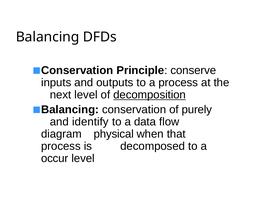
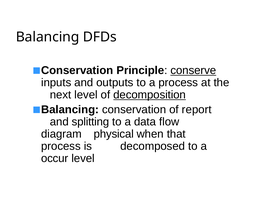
conserve underline: none -> present
purely: purely -> report
identify: identify -> splitting
